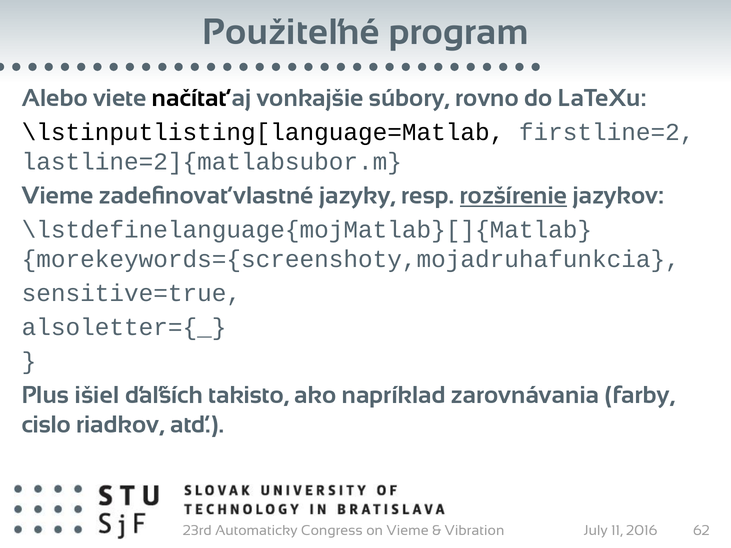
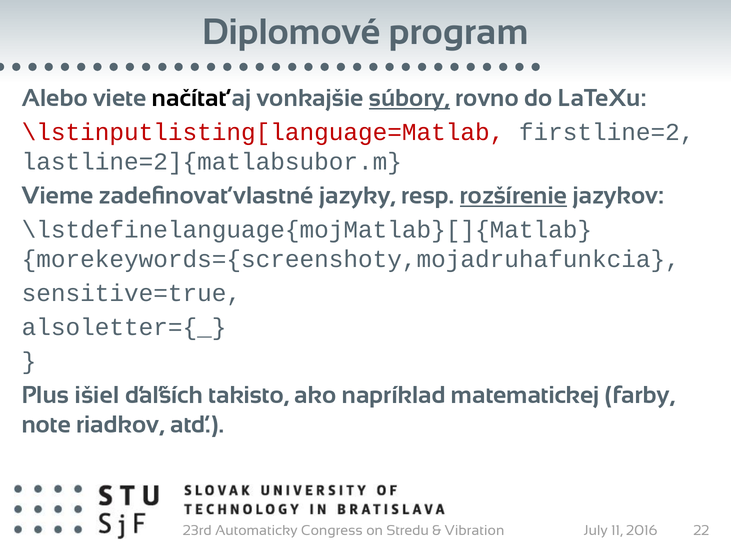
Použiteľné: Použiteľné -> Diplomové
súbory underline: none -> present
\lstinputlisting[language=Matlab colour: black -> red
zarovnávania: zarovnávania -> matematickej
cislo: cislo -> note
on Vieme: Vieme -> Stredu
62: 62 -> 22
